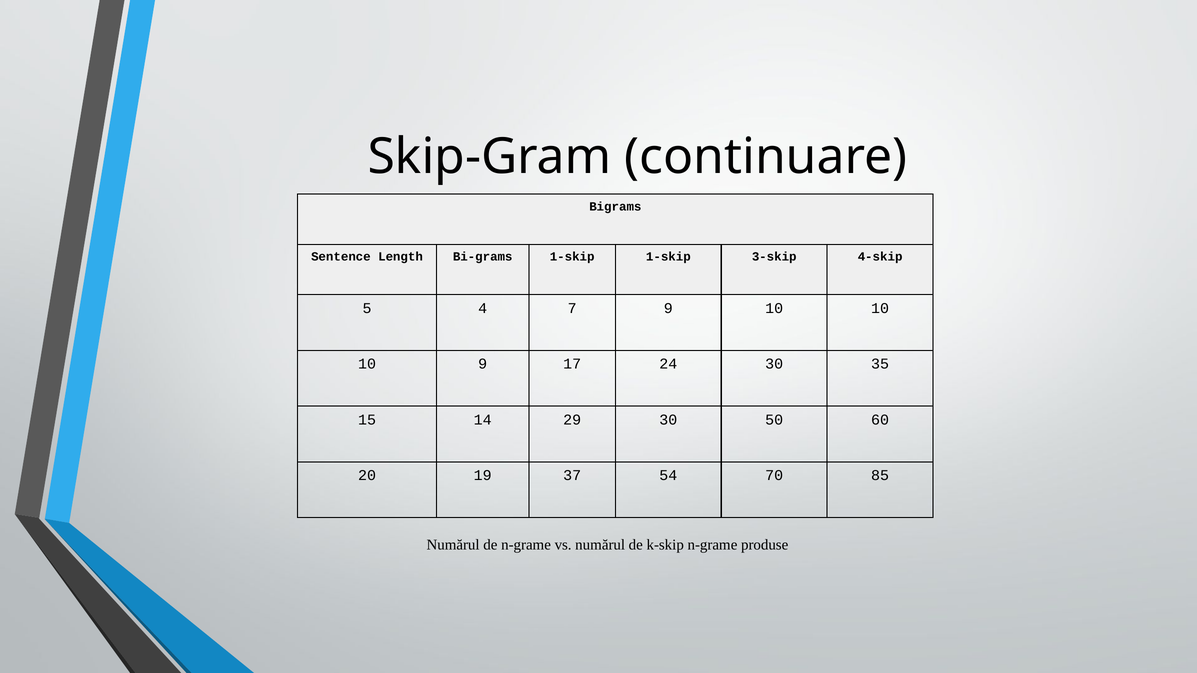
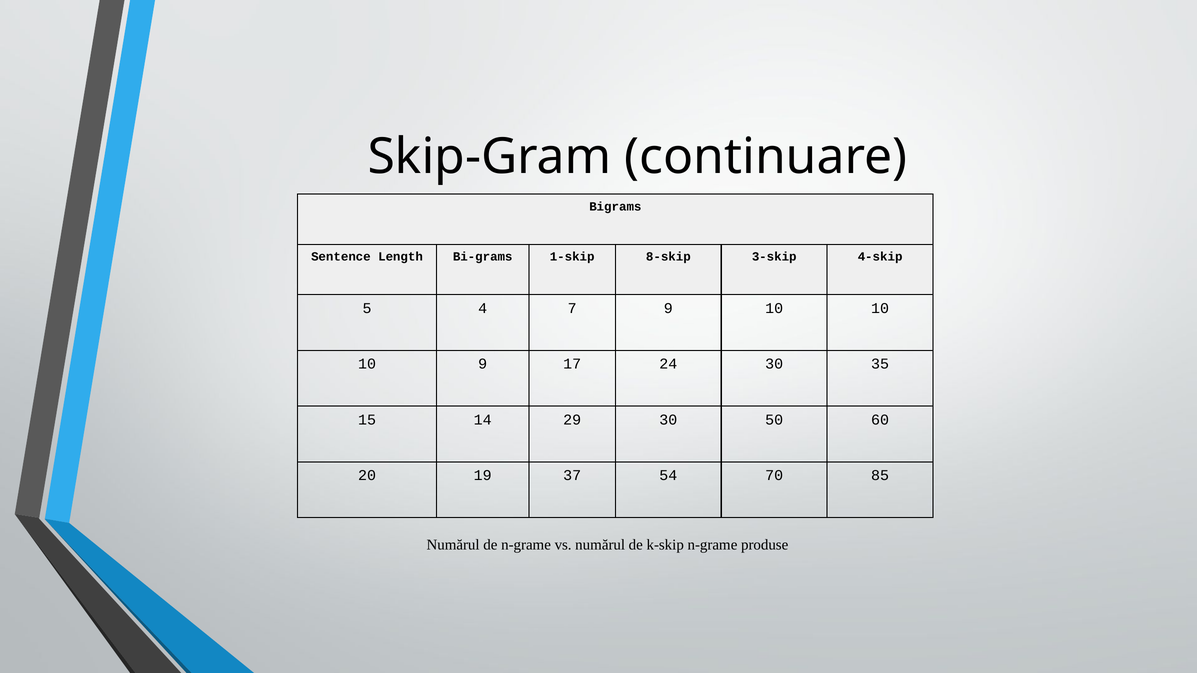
1-skip 1-skip: 1-skip -> 8-skip
